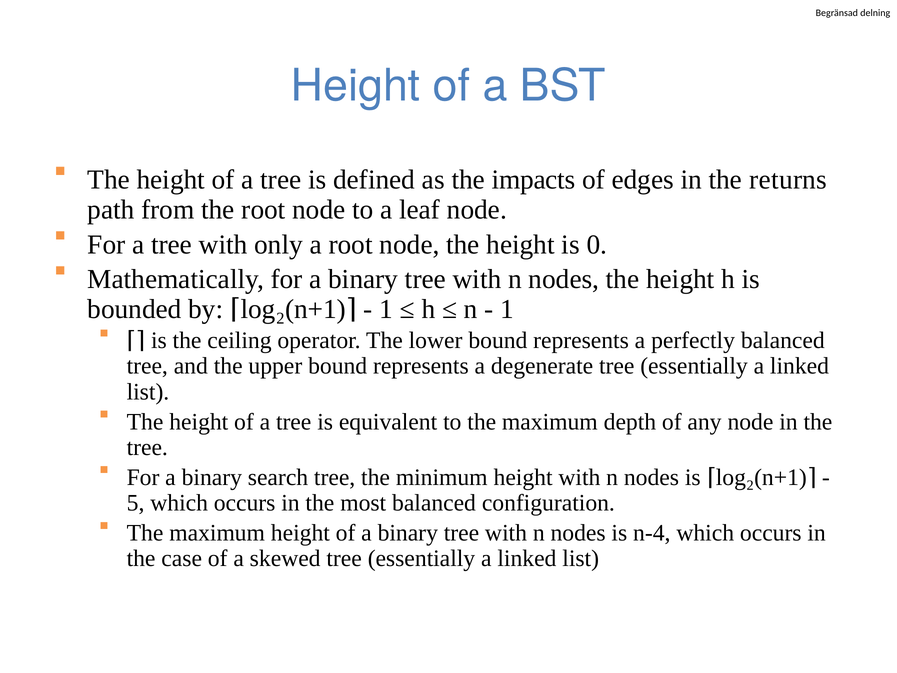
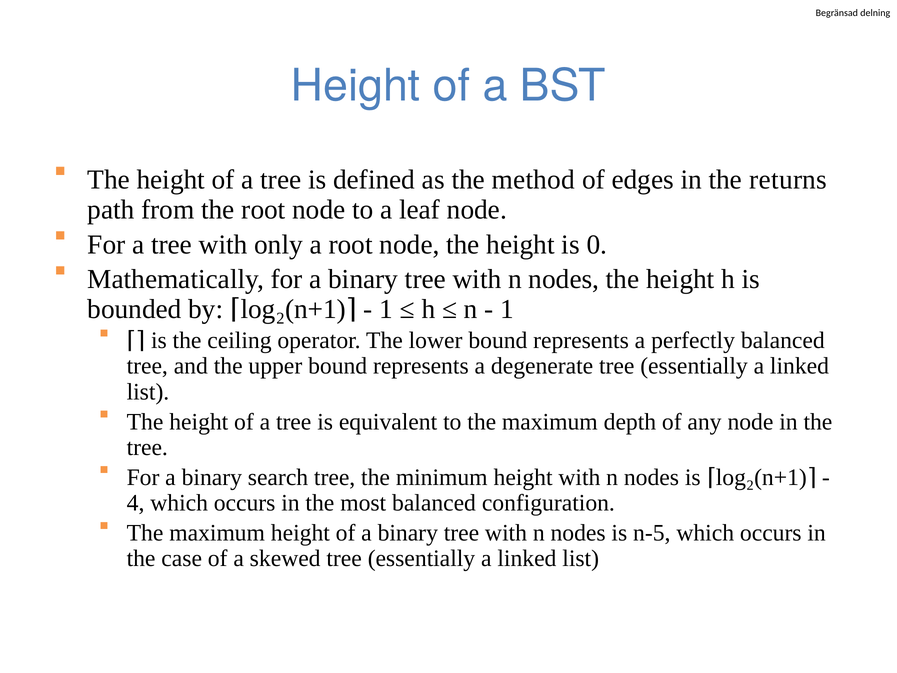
impacts: impacts -> method
5: 5 -> 4
n-4: n-4 -> n-5
